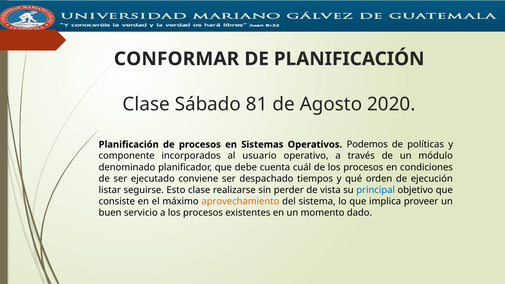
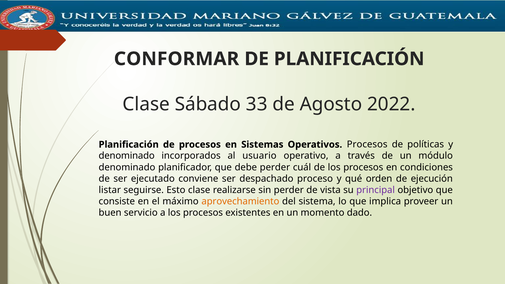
81: 81 -> 33
2020: 2020 -> 2022
Operativos Podemos: Podemos -> Procesos
componente at (127, 156): componente -> denominado
debe cuenta: cuenta -> perder
tiempos: tiempos -> proceso
principal colour: blue -> purple
